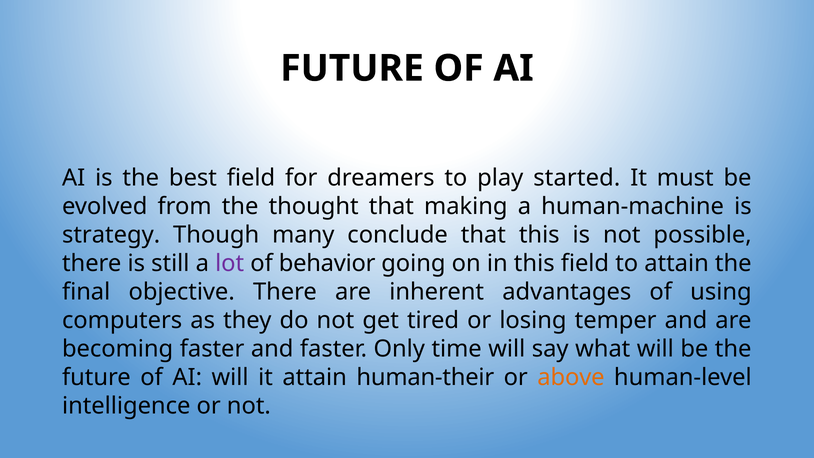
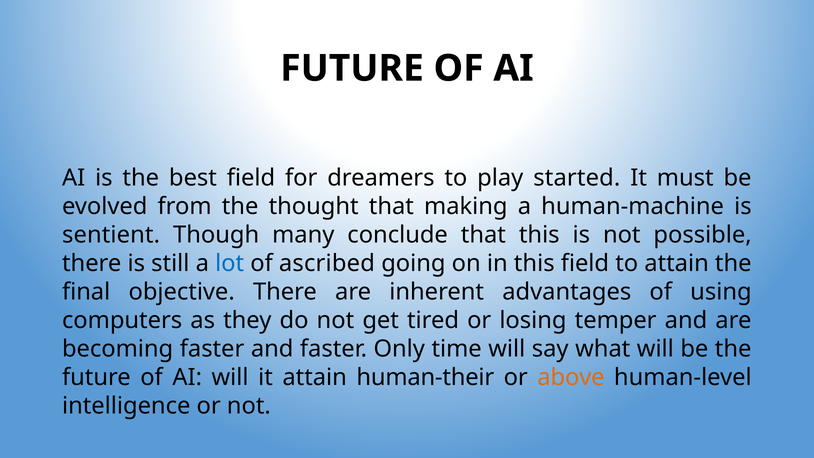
strategy: strategy -> sentient
lot colour: purple -> blue
behavior: behavior -> ascribed
